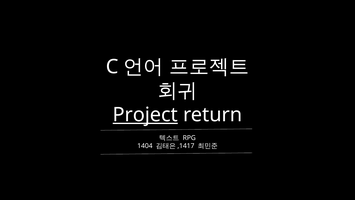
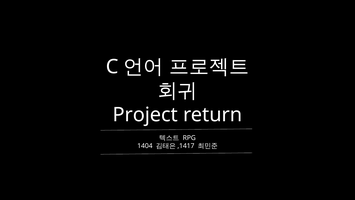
Project underline: present -> none
